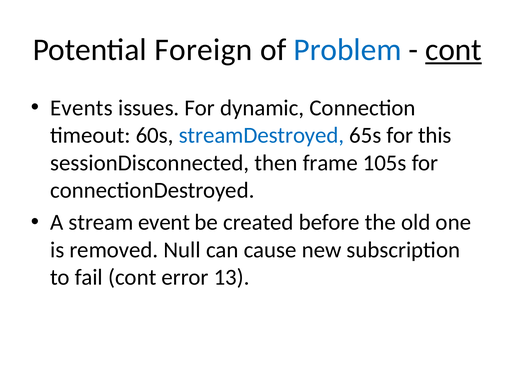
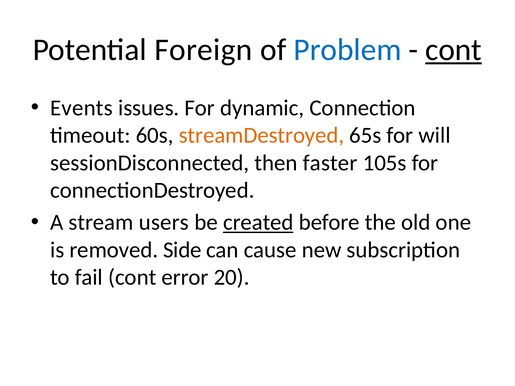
streamDestroyed colour: blue -> orange
this: this -> will
frame: frame -> faster
event: event -> users
created underline: none -> present
Null: Null -> Side
13: 13 -> 20
